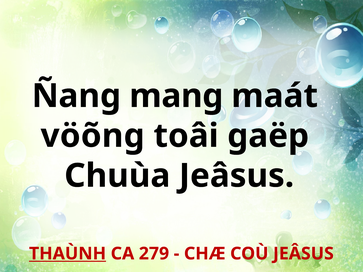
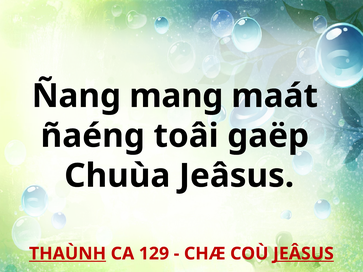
vöõng: vöõng -> ñaéng
279: 279 -> 129
JEÂSUS at (303, 254) underline: none -> present
